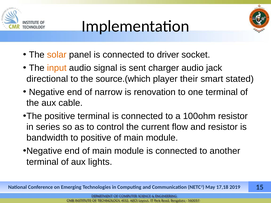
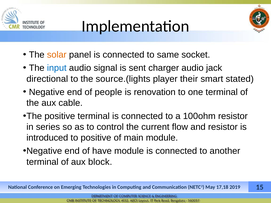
driver: driver -> same
input colour: orange -> blue
source.(which: source.(which -> source.(lights
narrow: narrow -> people
bandwidth: bandwidth -> introduced
end of main: main -> have
lights: lights -> block
